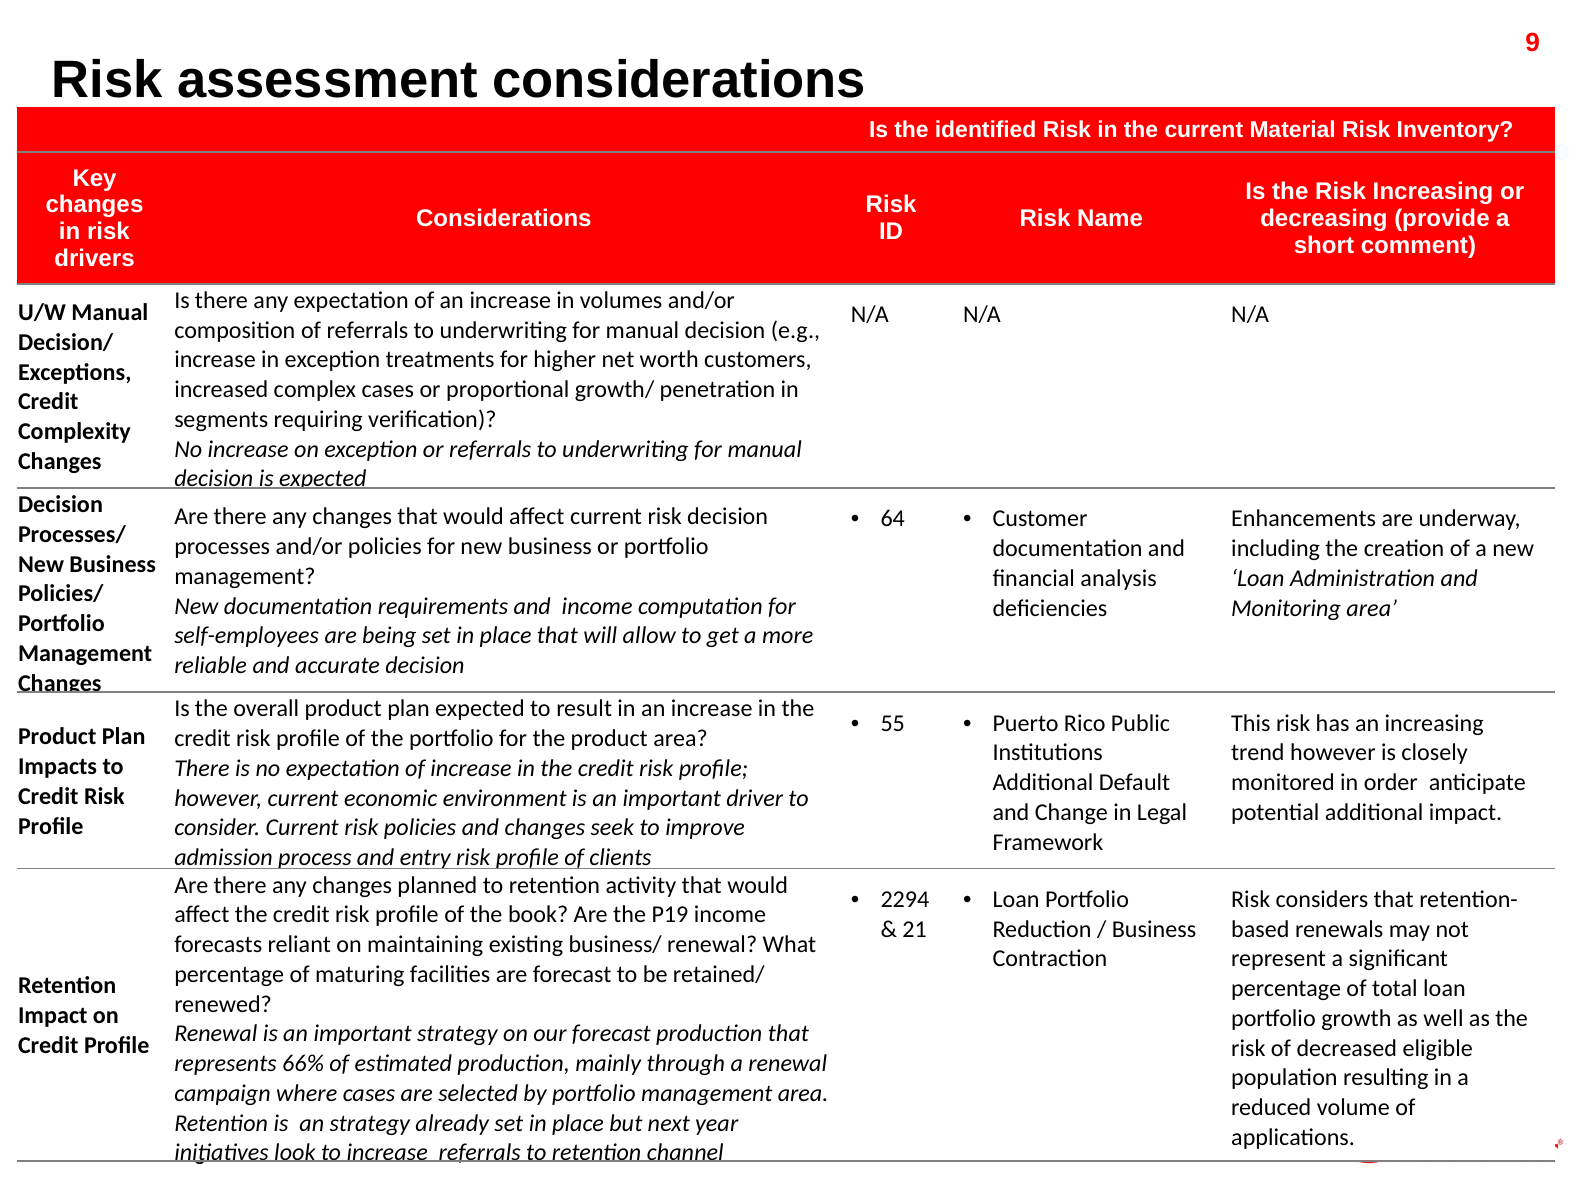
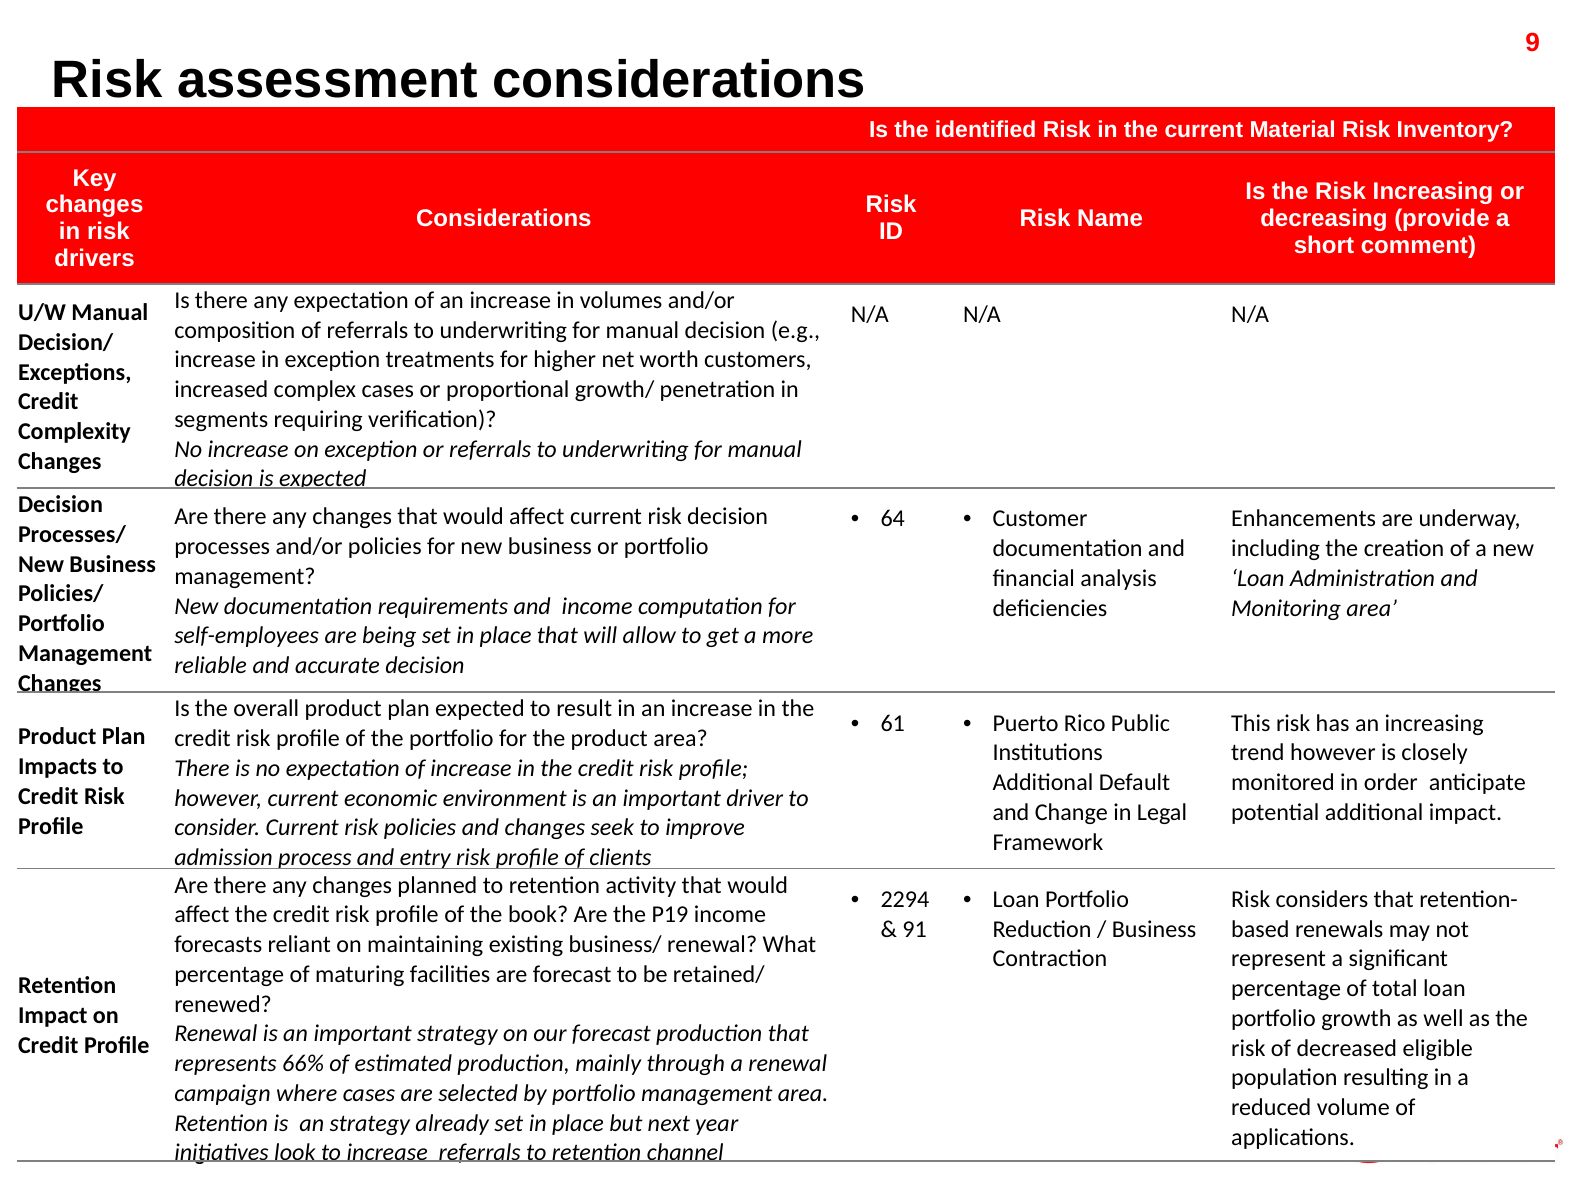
55: 55 -> 61
21: 21 -> 91
